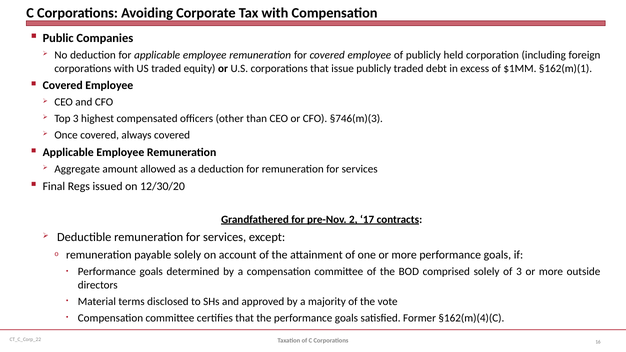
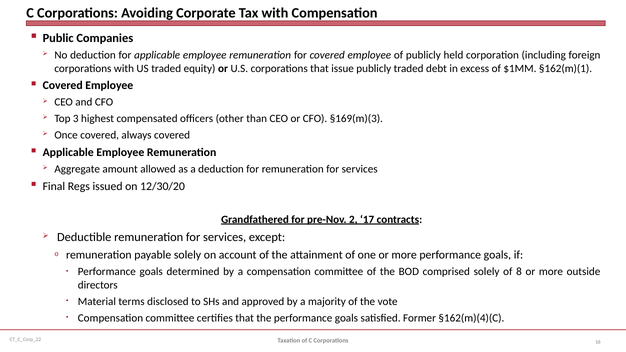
§746(m)(3: §746(m)(3 -> §169(m)(3
of 3: 3 -> 8
